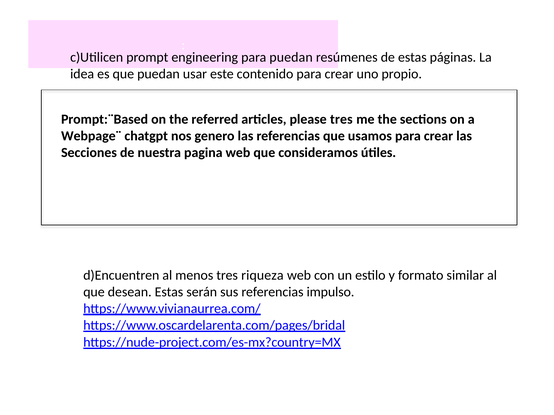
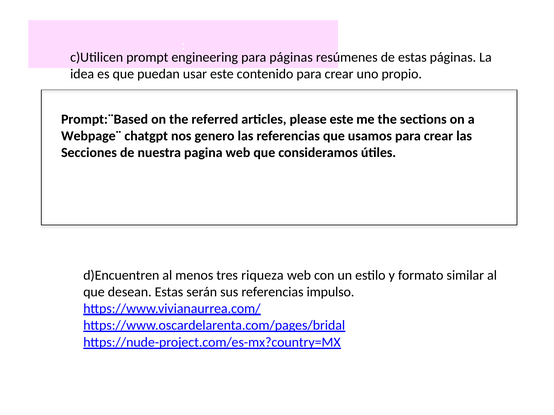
para puedan: puedan -> páginas
please tres: tres -> este
